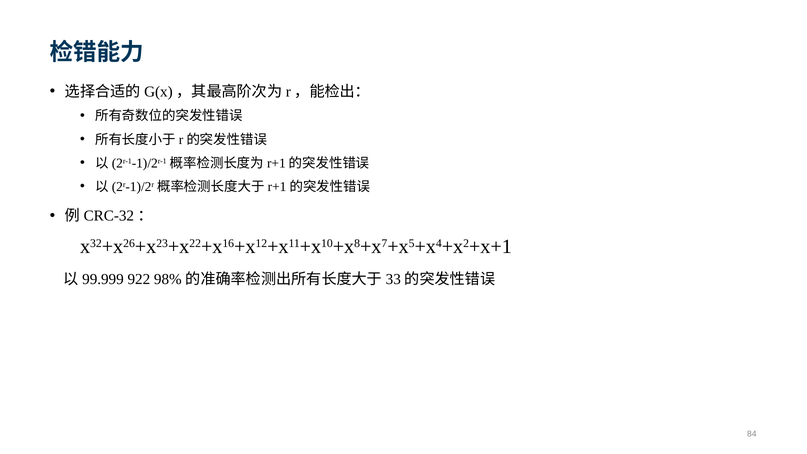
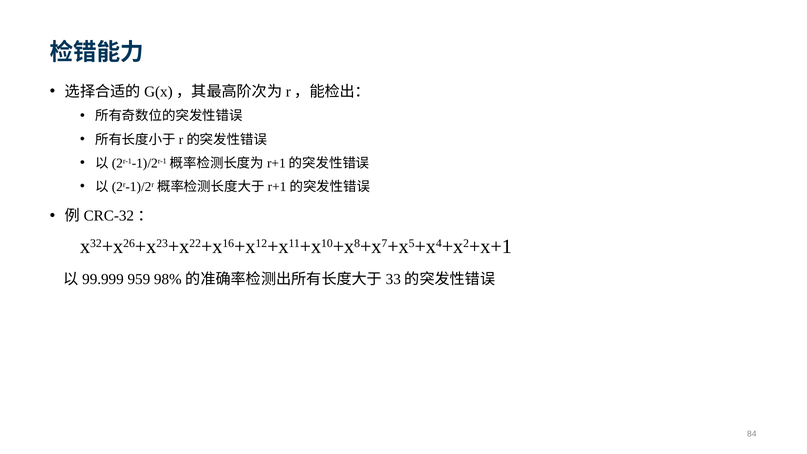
922: 922 -> 959
